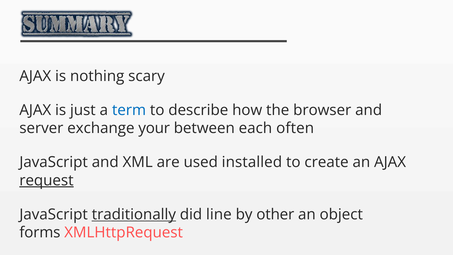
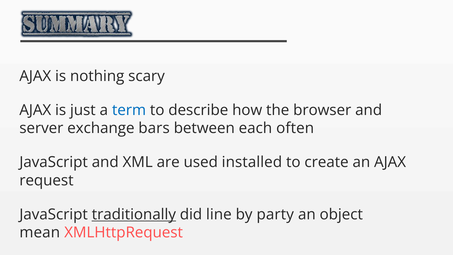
your: your -> bars
request underline: present -> none
other: other -> party
forms: forms -> mean
